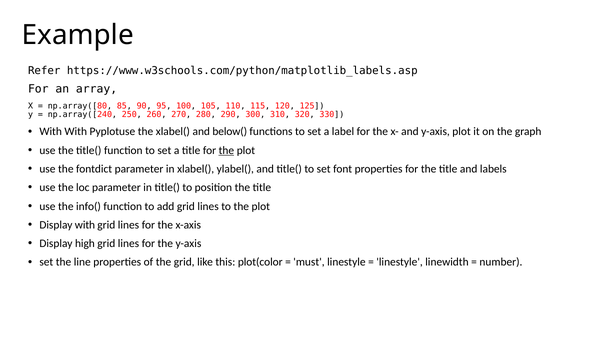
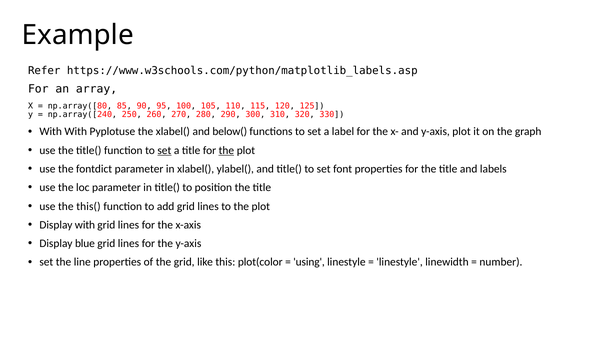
set at (164, 150) underline: none -> present
info(: info( -> this(
high: high -> blue
must: must -> using
